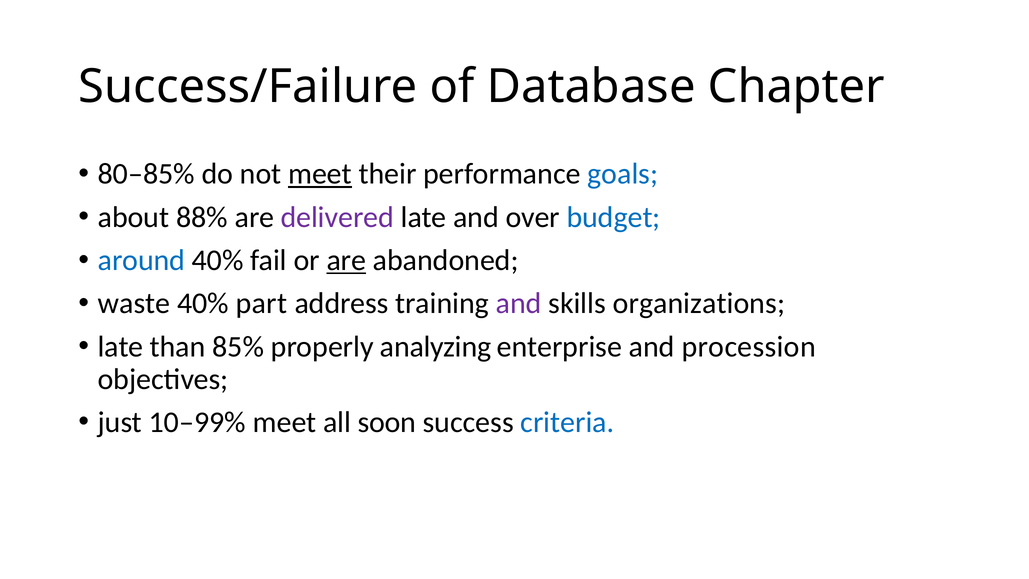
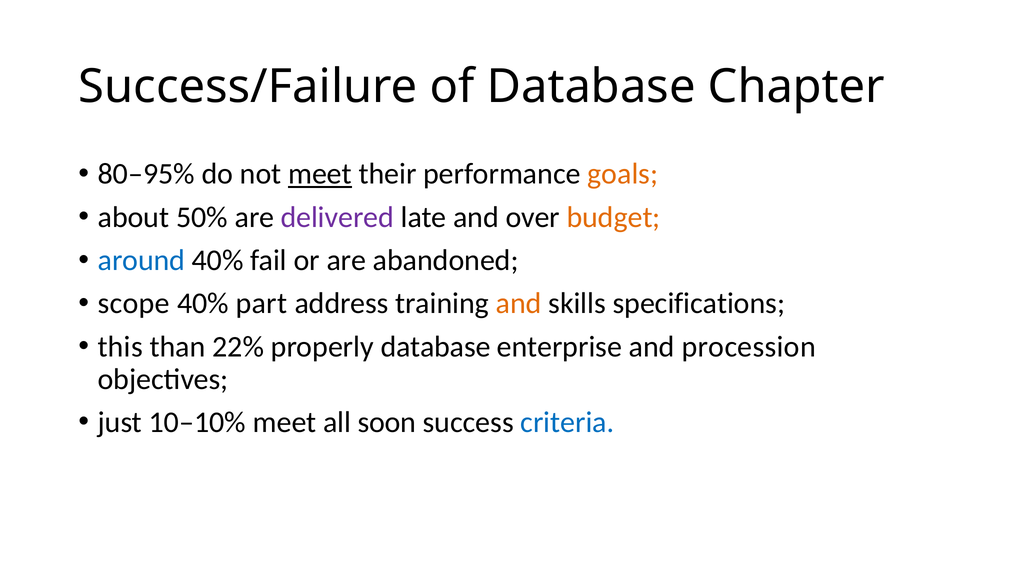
80–85%: 80–85% -> 80–95%
goals colour: blue -> orange
88%: 88% -> 50%
budget colour: blue -> orange
are at (346, 260) underline: present -> none
waste: waste -> scope
and at (519, 303) colour: purple -> orange
organizations: organizations -> specifications
late at (120, 347): late -> this
85%: 85% -> 22%
properly analyzing: analyzing -> database
10–99%: 10–99% -> 10–10%
